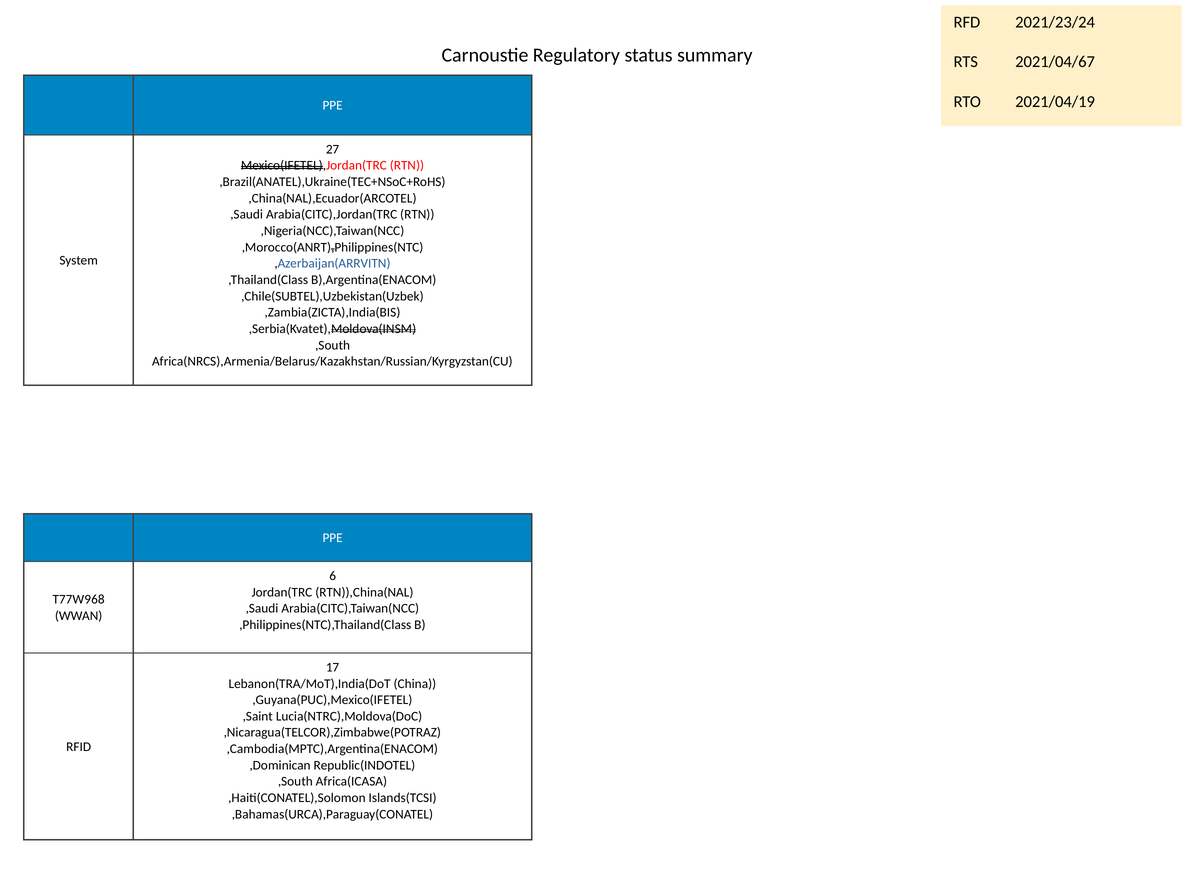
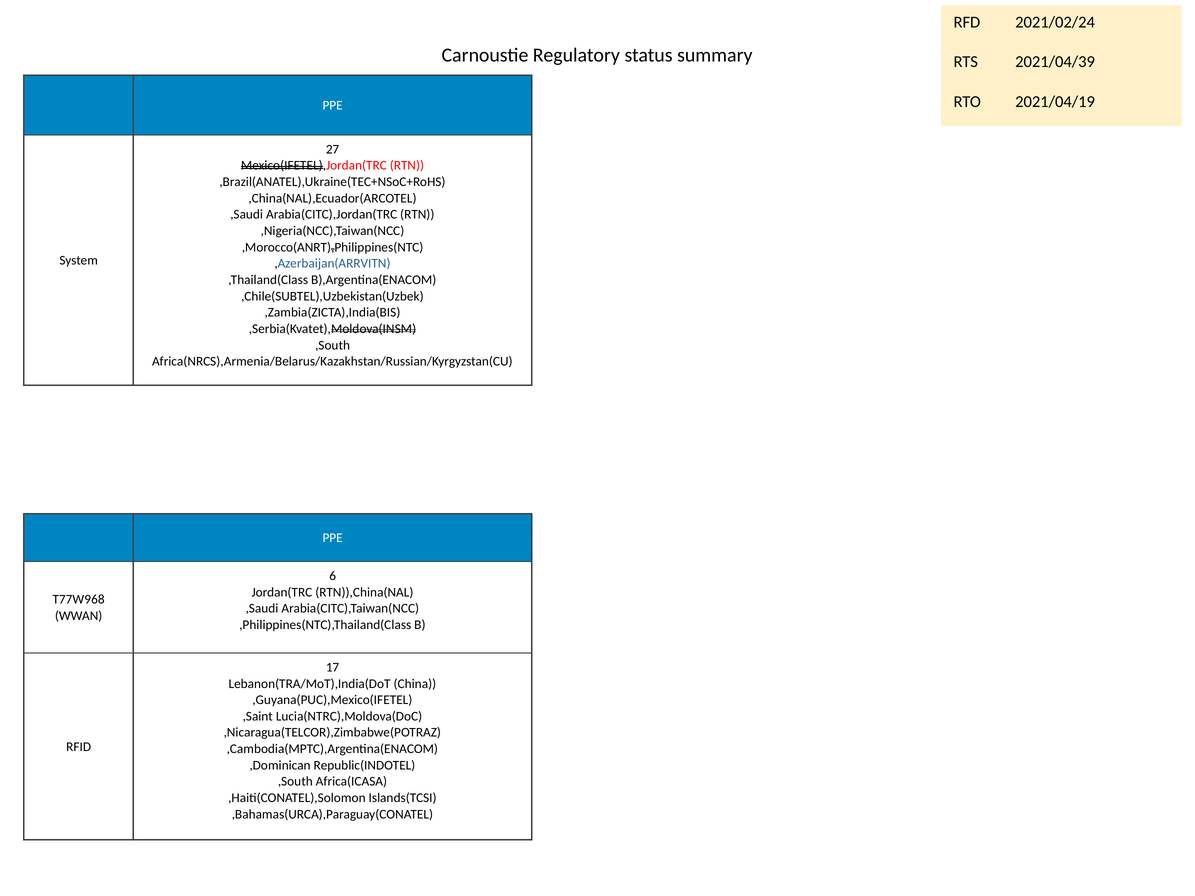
2021/23/24: 2021/23/24 -> 2021/02/24
2021/04/67: 2021/04/67 -> 2021/04/39
